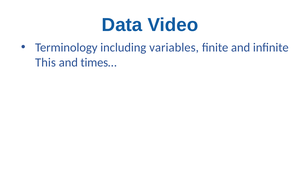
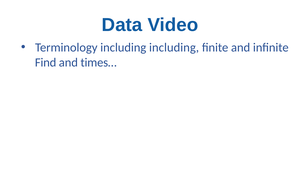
including variables: variables -> including
This: This -> Find
